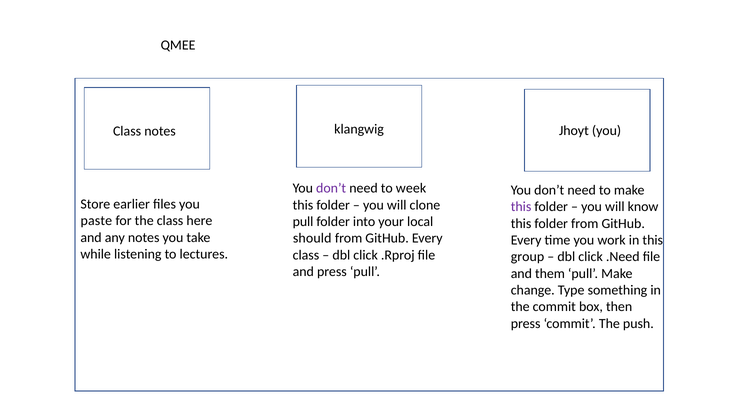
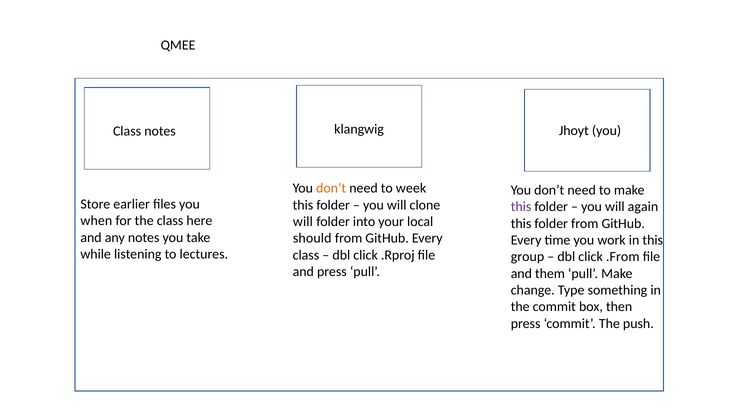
don’t at (331, 189) colour: purple -> orange
know: know -> again
paste: paste -> when
pull at (303, 222): pull -> will
.Need: .Need -> .From
